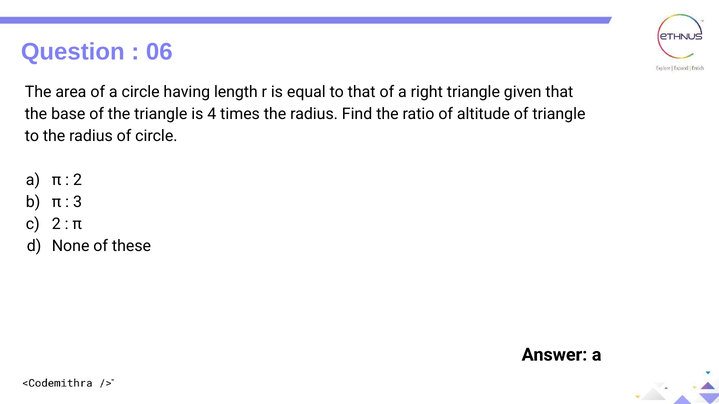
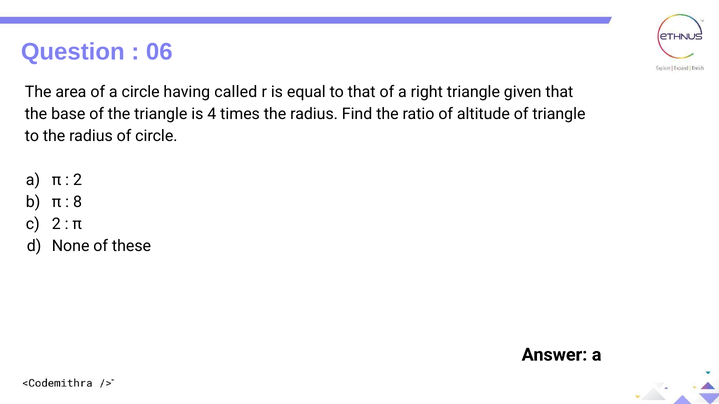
length: length -> called
3: 3 -> 8
